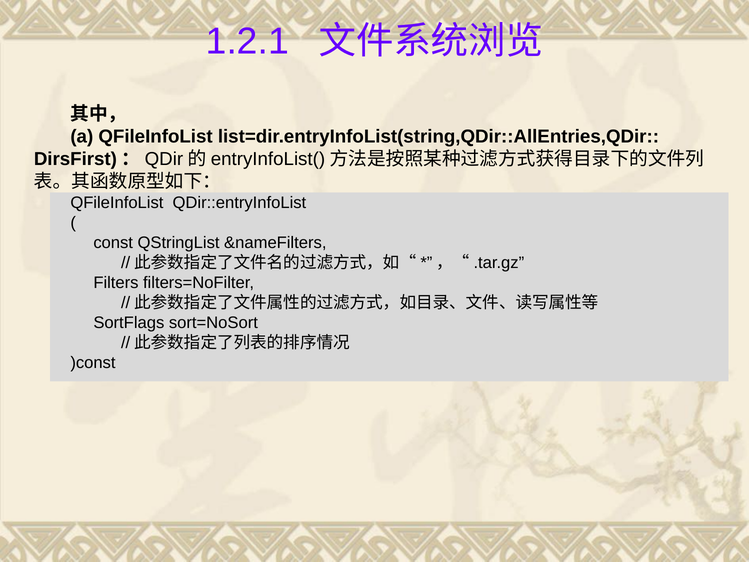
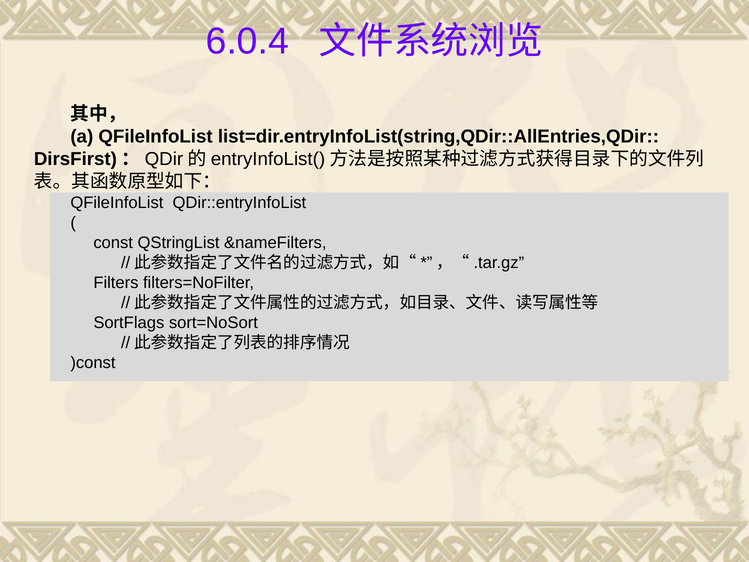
1.2.1: 1.2.1 -> 6.0.4
